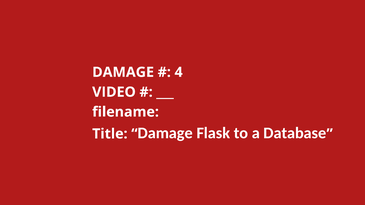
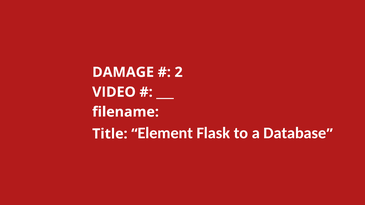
4: 4 -> 2
Damage at (165, 133): Damage -> Element
